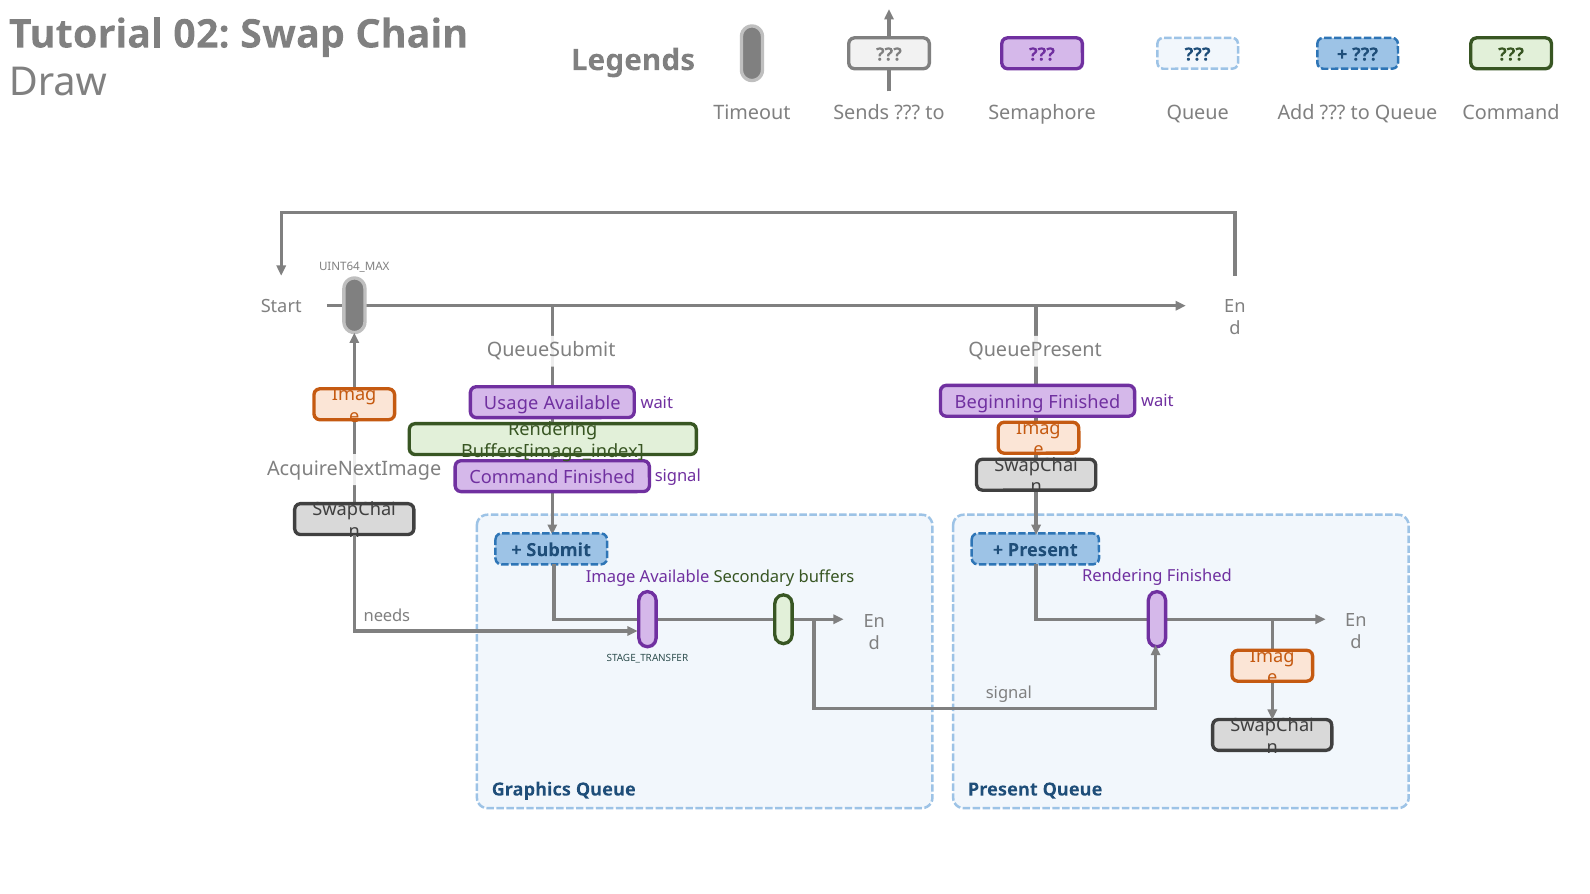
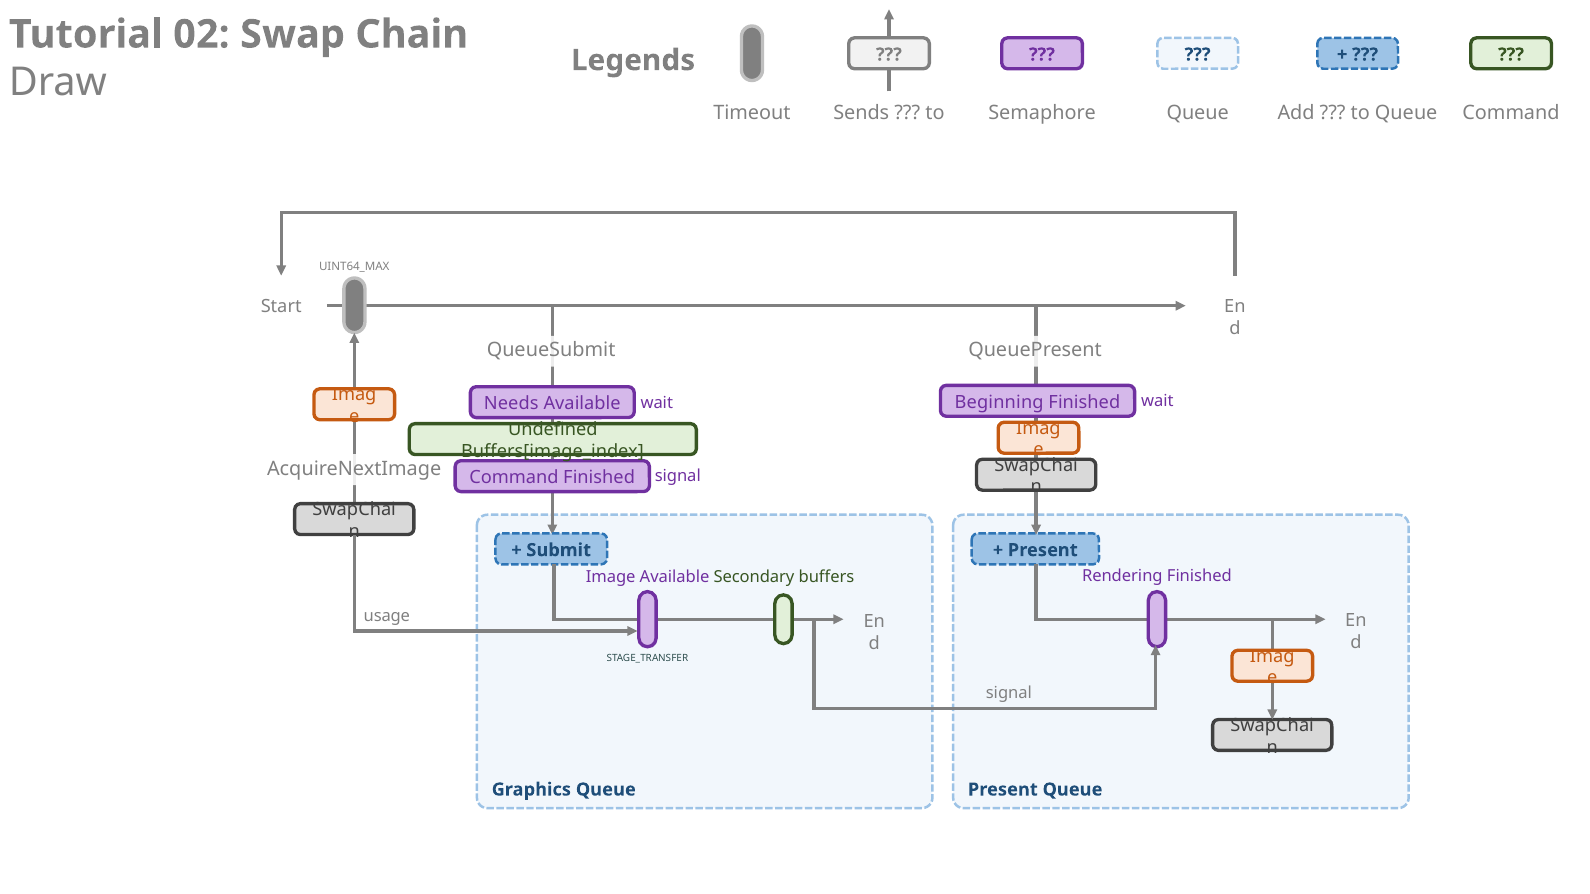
Usage: Usage -> Needs
Rendering at (553, 430): Rendering -> Undefined
needs: needs -> usage
